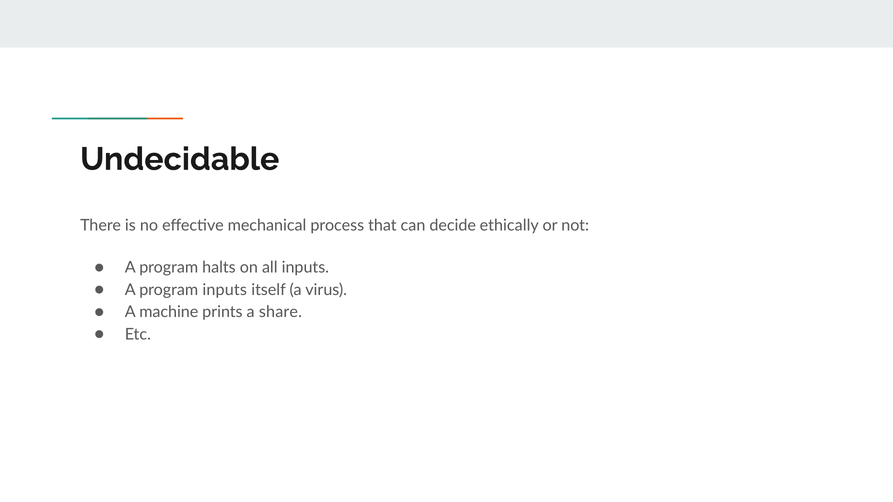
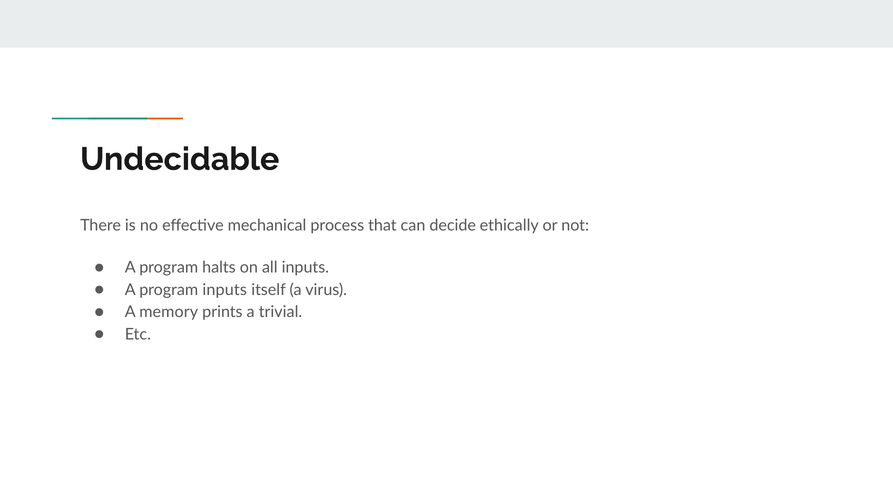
machine: machine -> memory
share: share -> trivial
